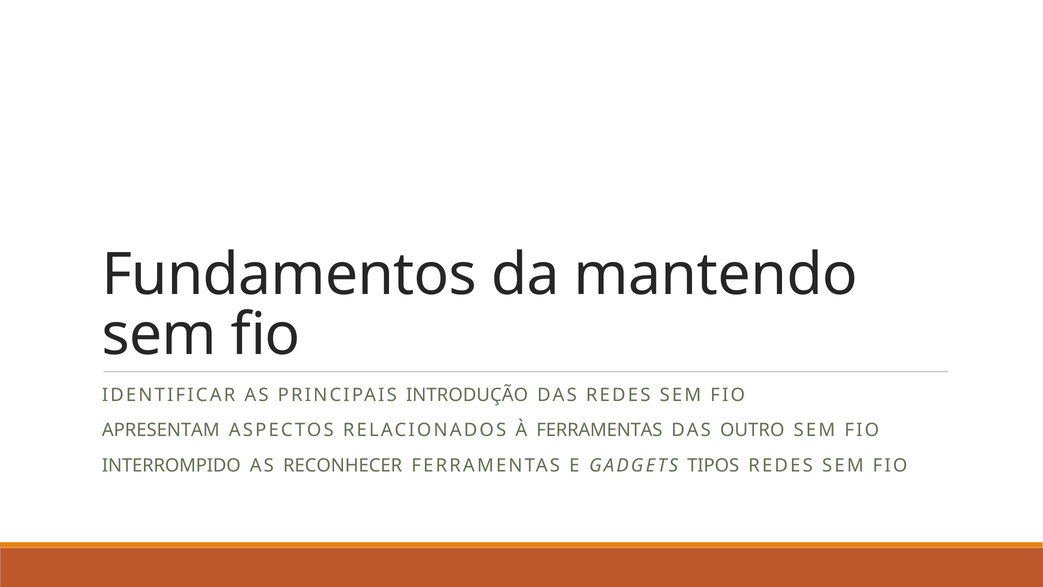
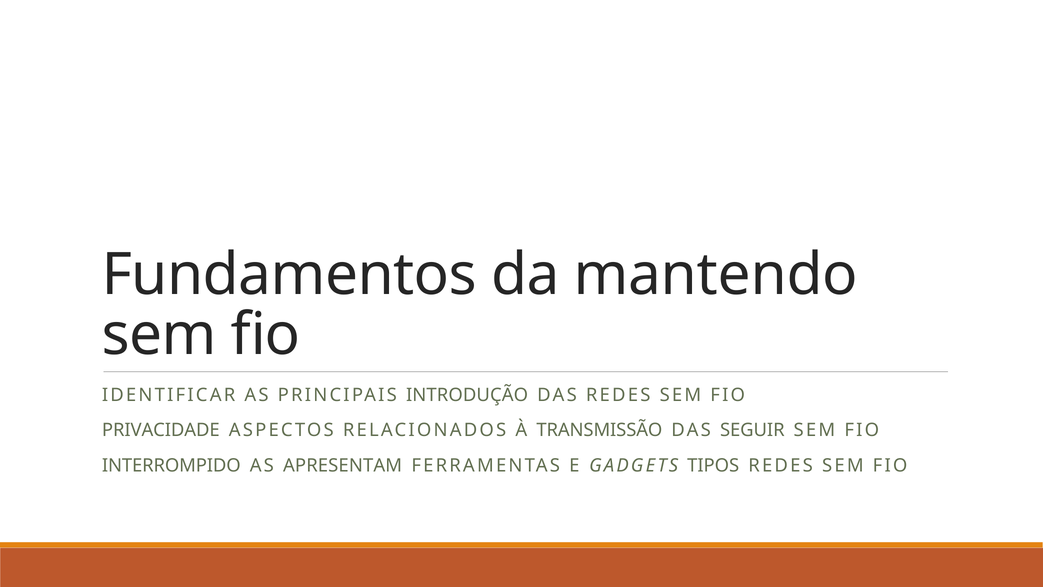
APRESENTAM: APRESENTAM -> PRIVACIDADE
À FERRAMENTAS: FERRAMENTAS -> TRANSMISSÃO
OUTRO: OUTRO -> SEGUIR
RECONHECER: RECONHECER -> APRESENTAM
